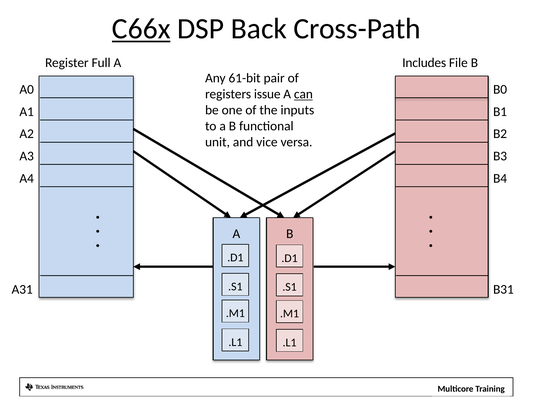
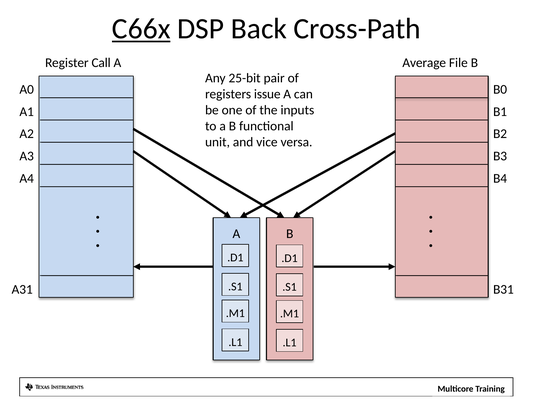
Full: Full -> Call
Includes: Includes -> Average
61-bit: 61-bit -> 25-bit
can underline: present -> none
